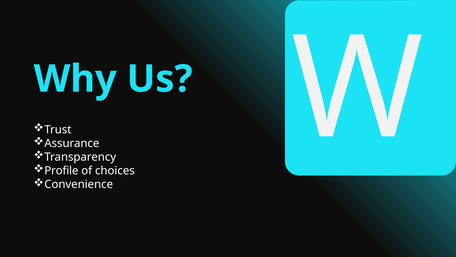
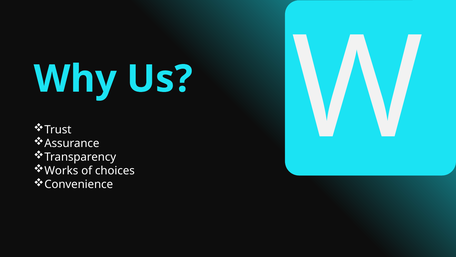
Profile: Profile -> Works
